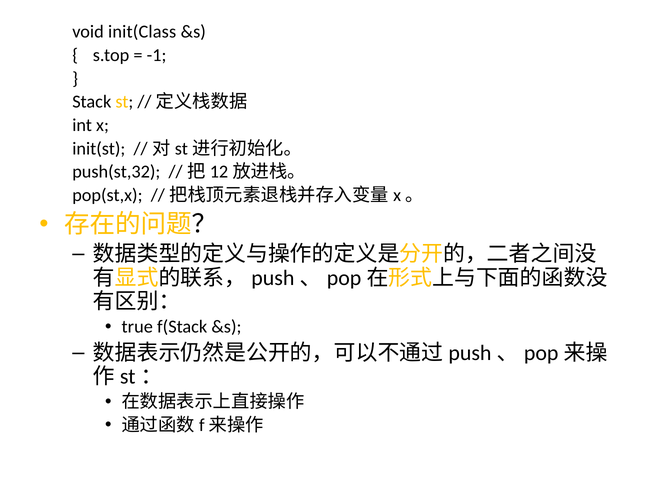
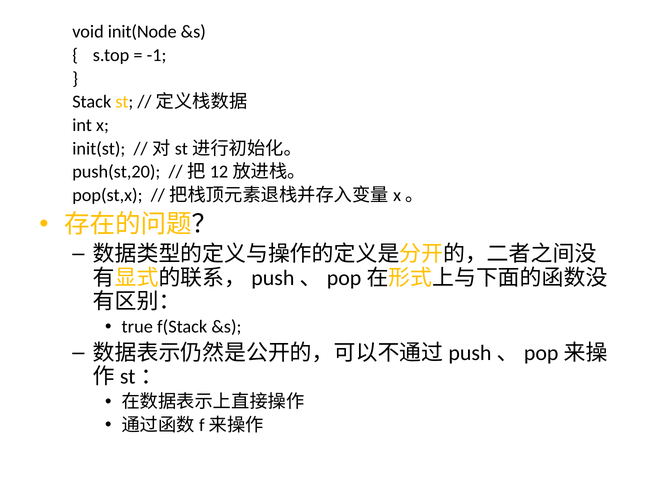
init(Class: init(Class -> init(Node
push(st,32: push(st,32 -> push(st,20
